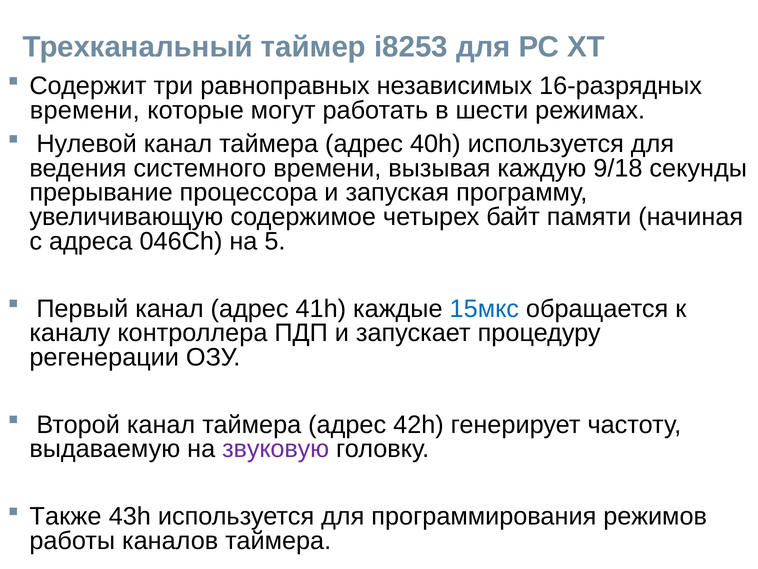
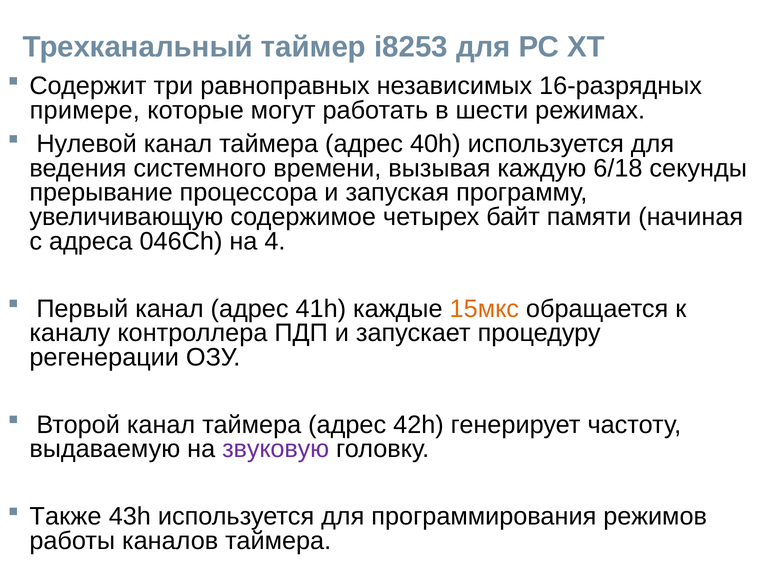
времени at (85, 110): времени -> примере
9/18: 9/18 -> 6/18
5: 5 -> 4
15мкс colour: blue -> orange
